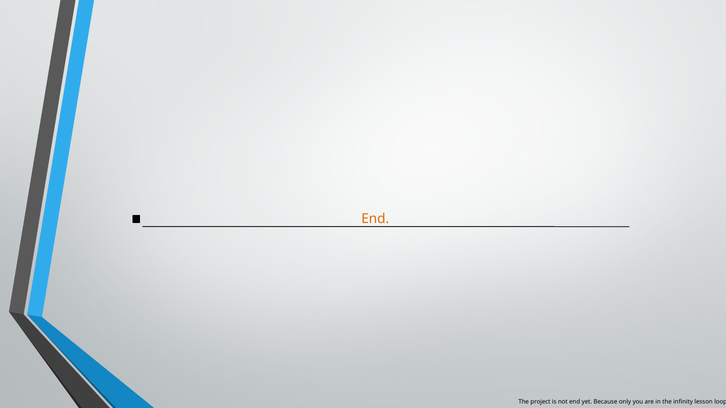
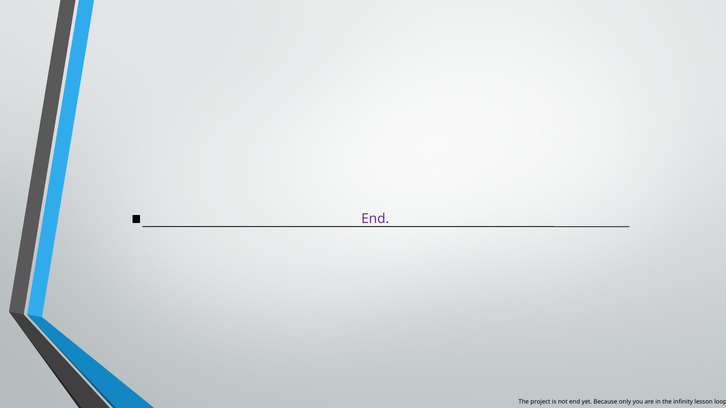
End at (375, 219) colour: orange -> purple
